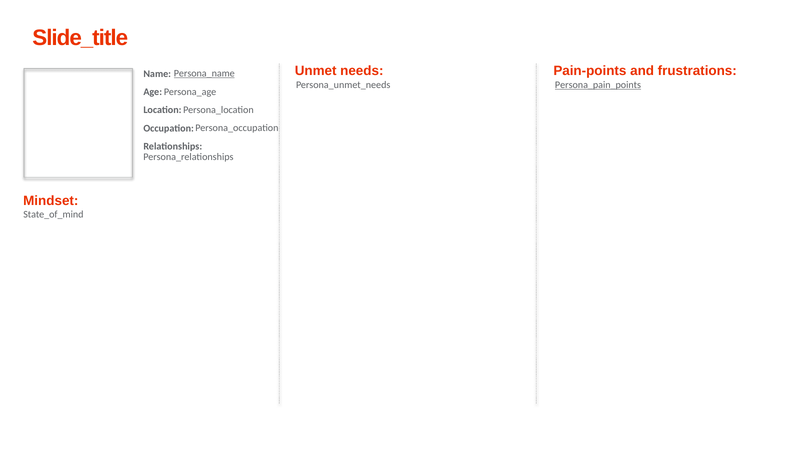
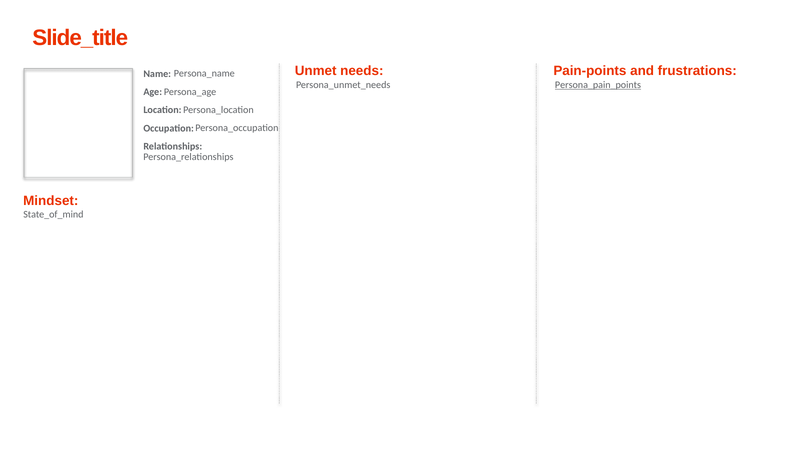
Persona_name underline: present -> none
